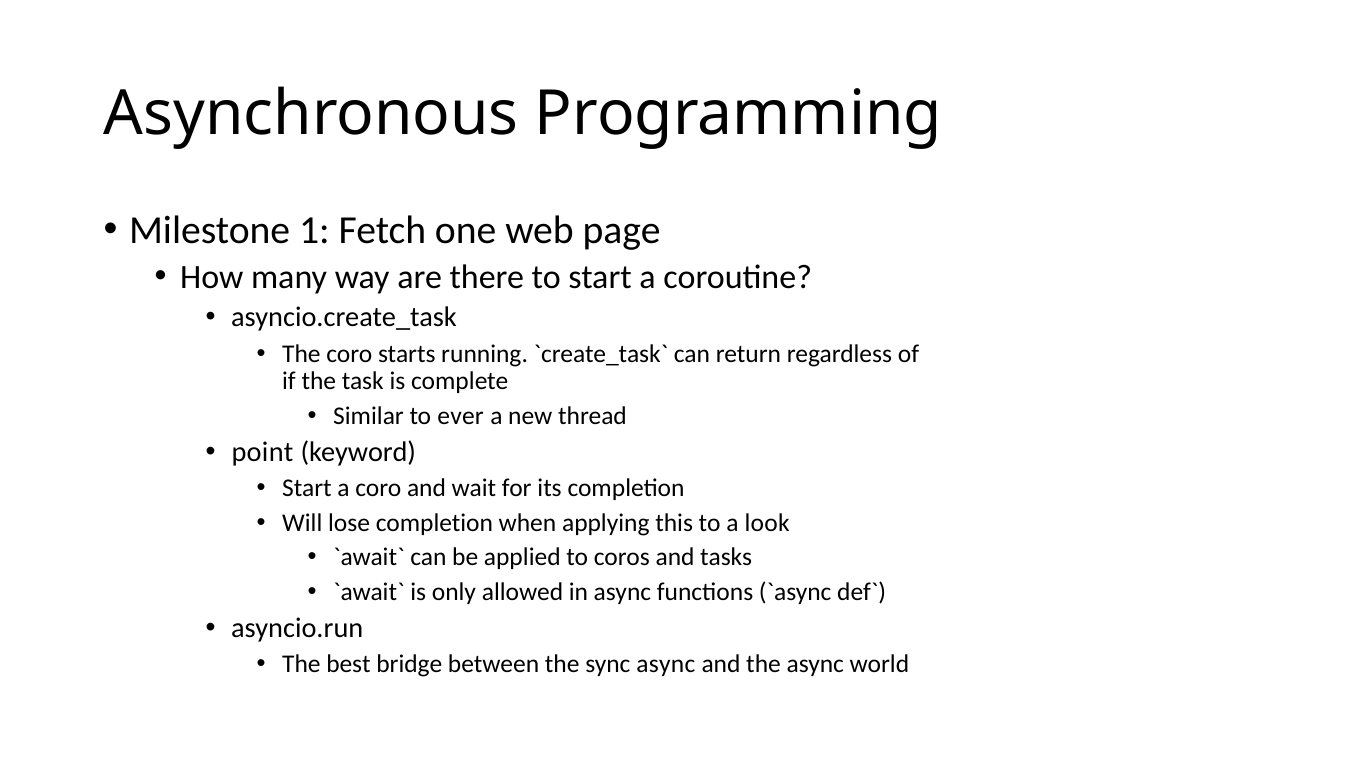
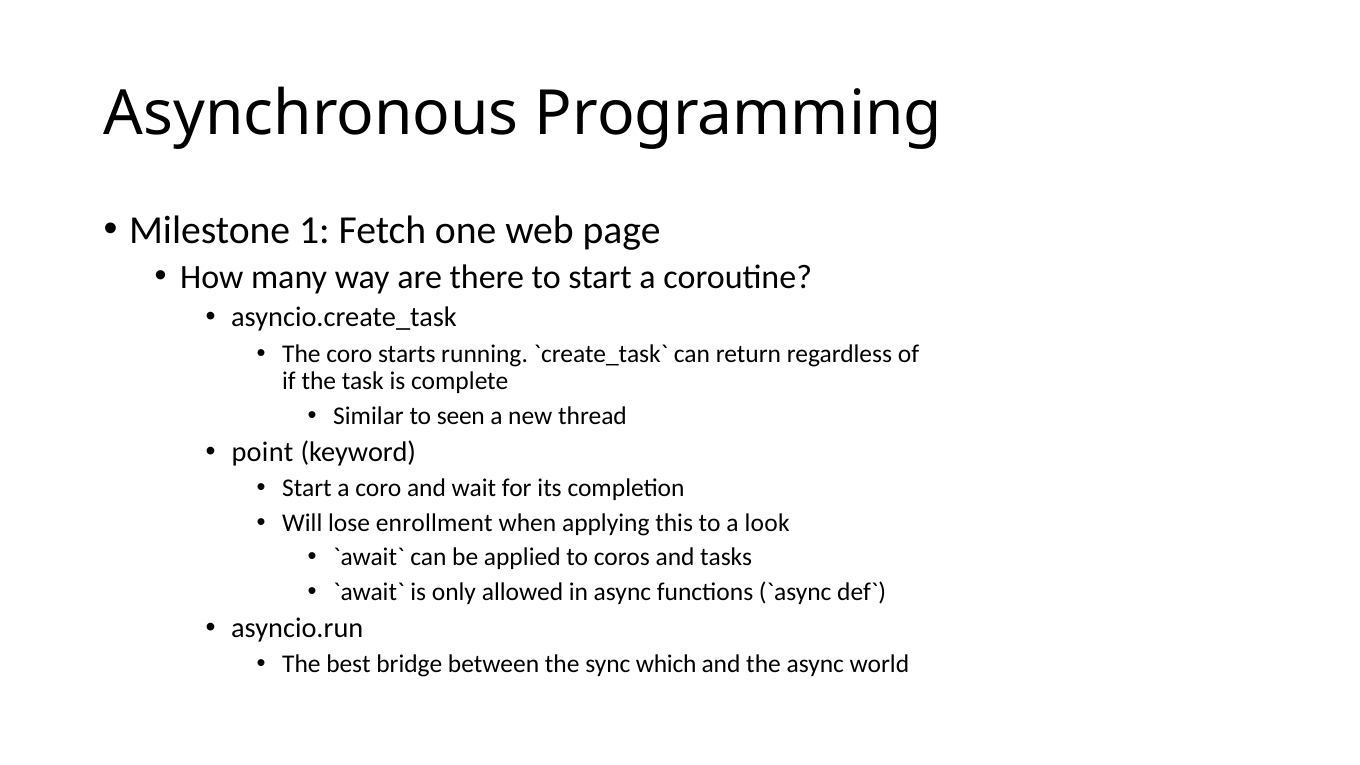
ever: ever -> seen
lose completion: completion -> enrollment
sync async: async -> which
